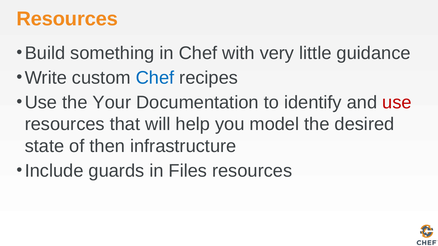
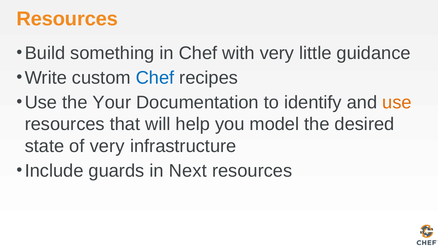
use at (397, 103) colour: red -> orange
of then: then -> very
Files: Files -> Next
